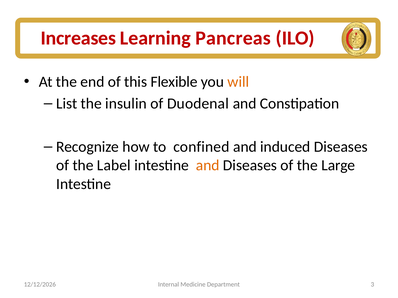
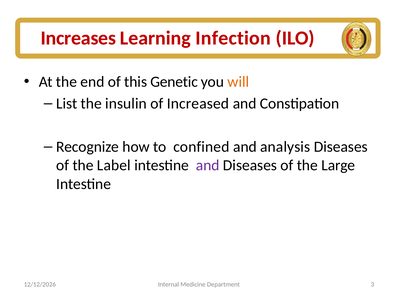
Pancreas: Pancreas -> Infection
Flexible: Flexible -> Genetic
Duodenal: Duodenal -> Increased
induced: induced -> analysis
and at (208, 166) colour: orange -> purple
